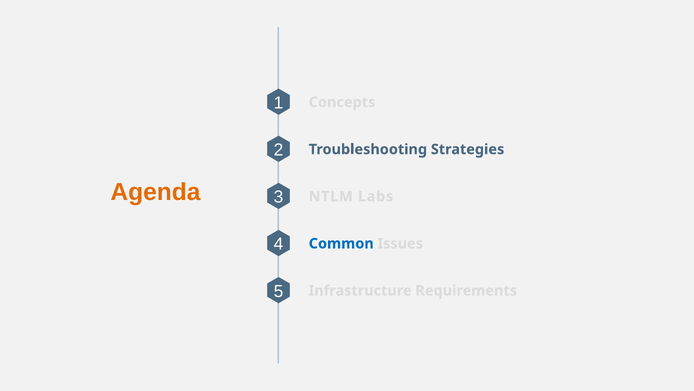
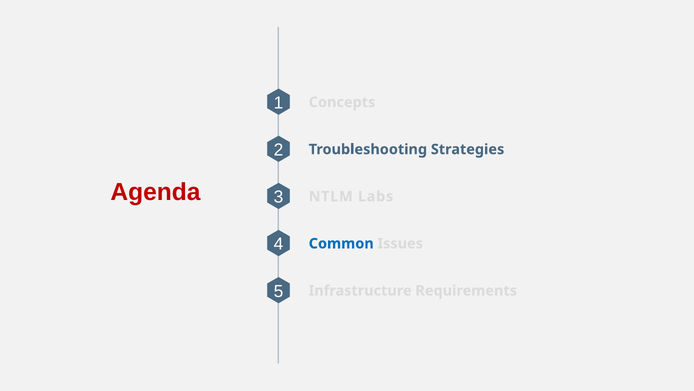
Agenda colour: orange -> red
